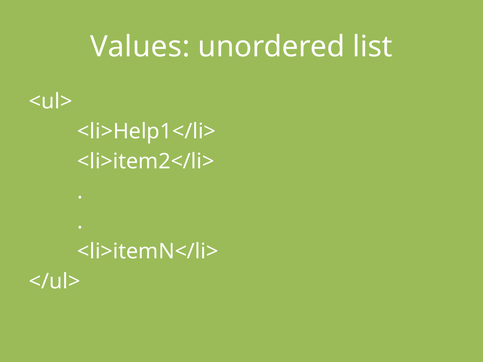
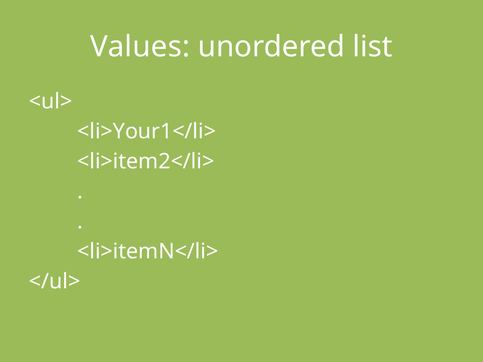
<li>Help1</li>: <li>Help1</li> -> <li>Your1</li>
